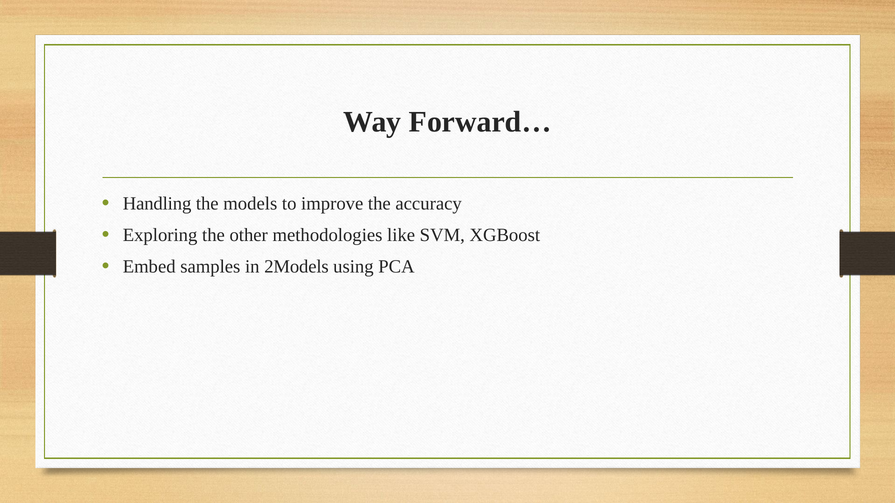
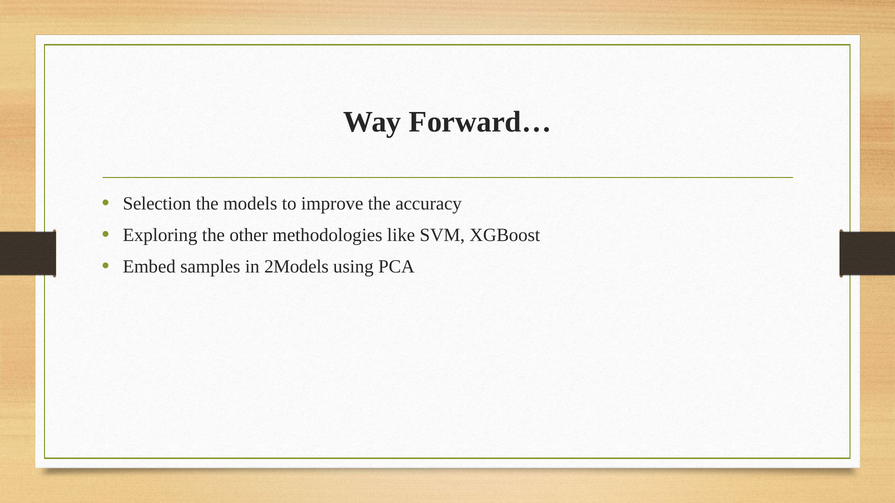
Handling: Handling -> Selection
